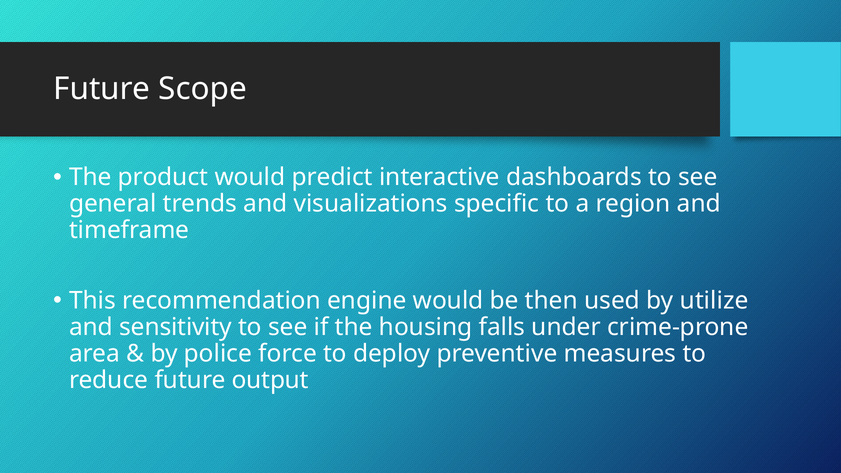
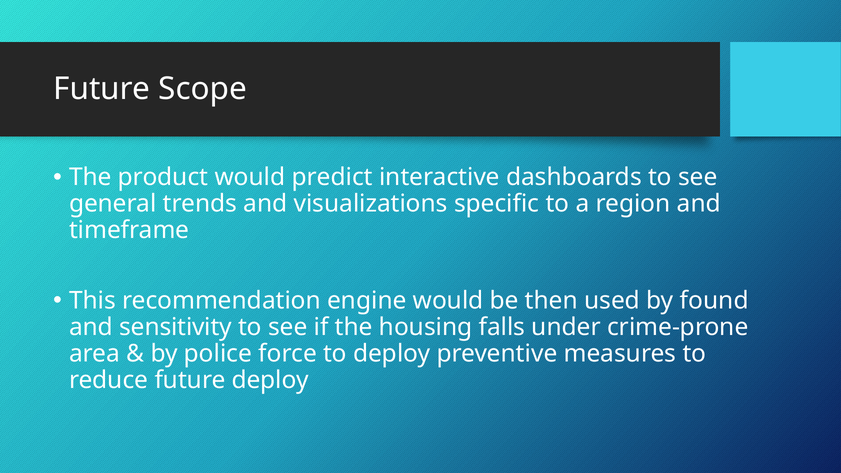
utilize: utilize -> found
future output: output -> deploy
